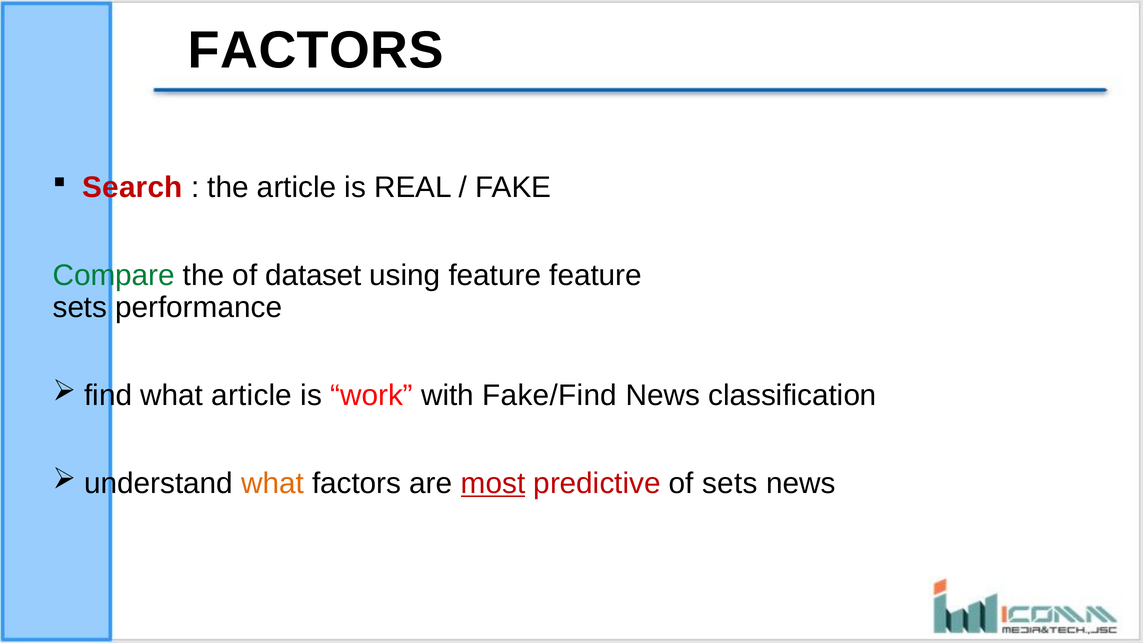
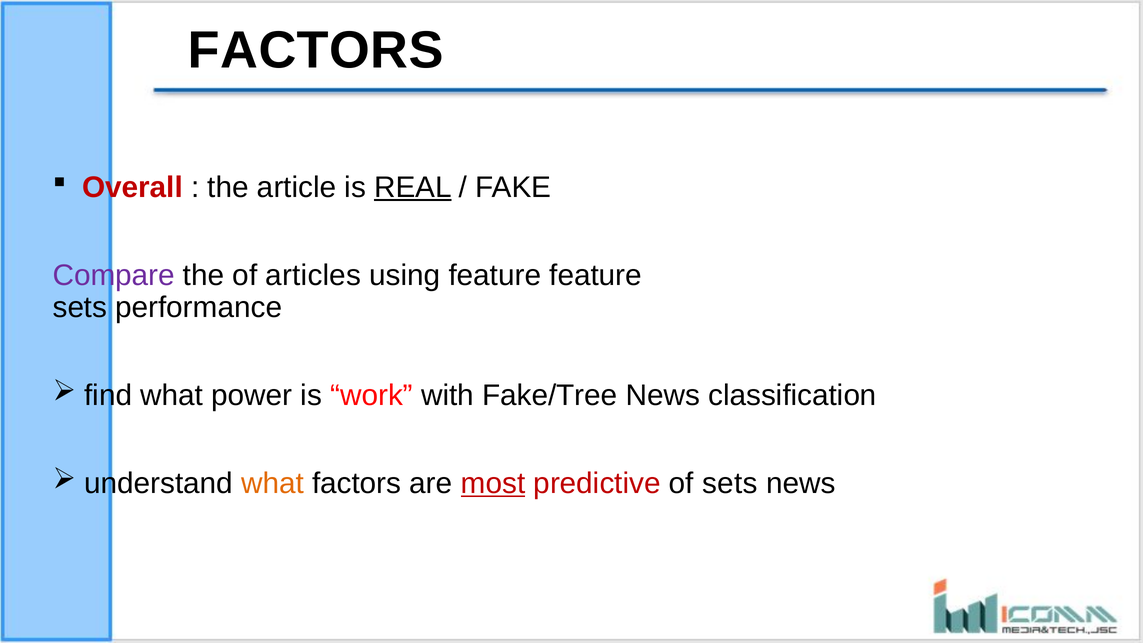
Search: Search -> Overall
REAL underline: none -> present
Compare colour: green -> purple
dataset: dataset -> articles
what article: article -> power
Fake/Find: Fake/Find -> Fake/Tree
